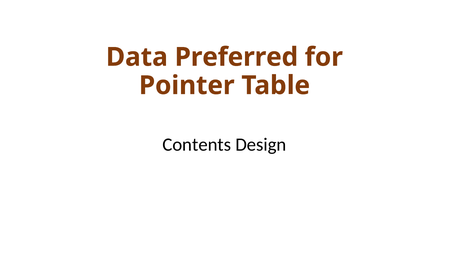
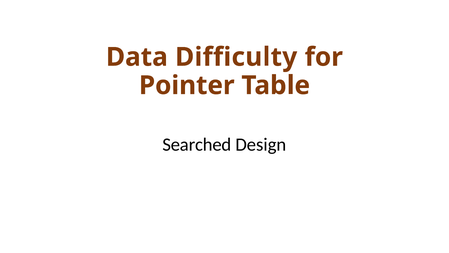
Preferred: Preferred -> Difficulty
Contents: Contents -> Searched
